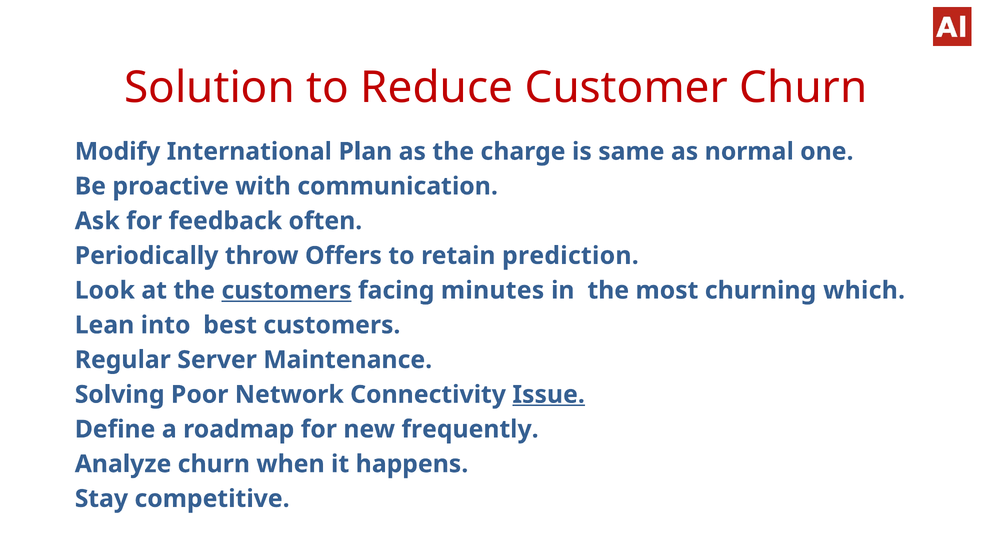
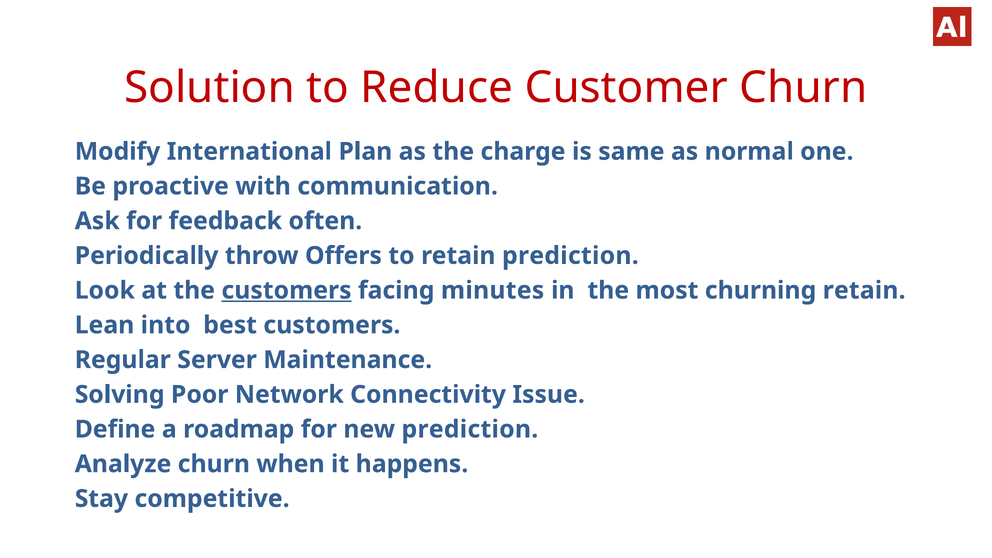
churning which: which -> retain
Issue underline: present -> none
new frequently: frequently -> prediction
